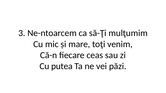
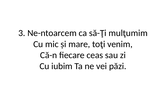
putea: putea -> iubim
